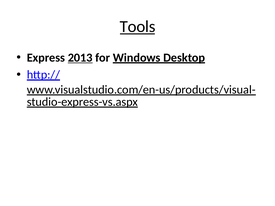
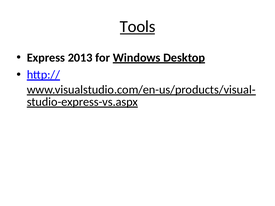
2013 underline: present -> none
